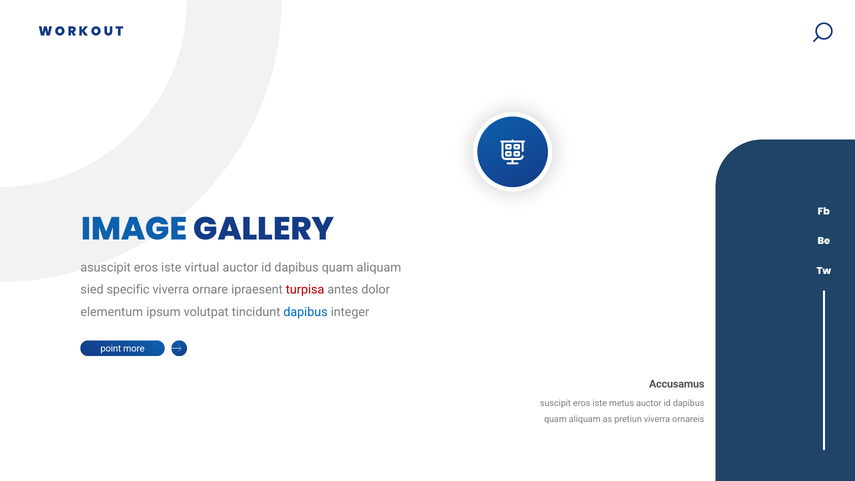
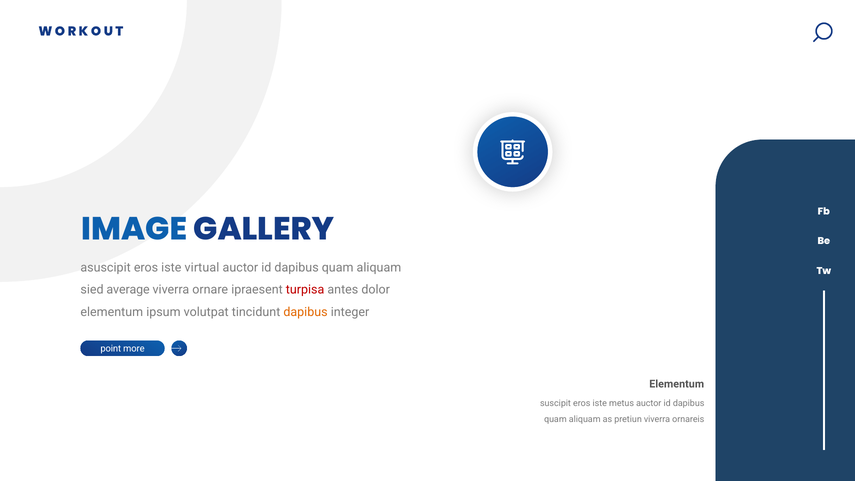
specific: specific -> average
dapibus at (306, 312) colour: blue -> orange
Accusamus at (677, 384): Accusamus -> Elementum
